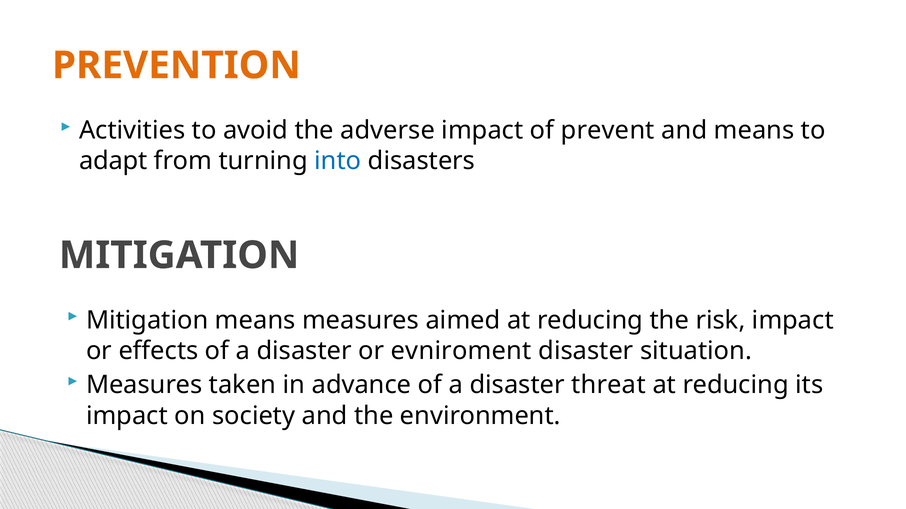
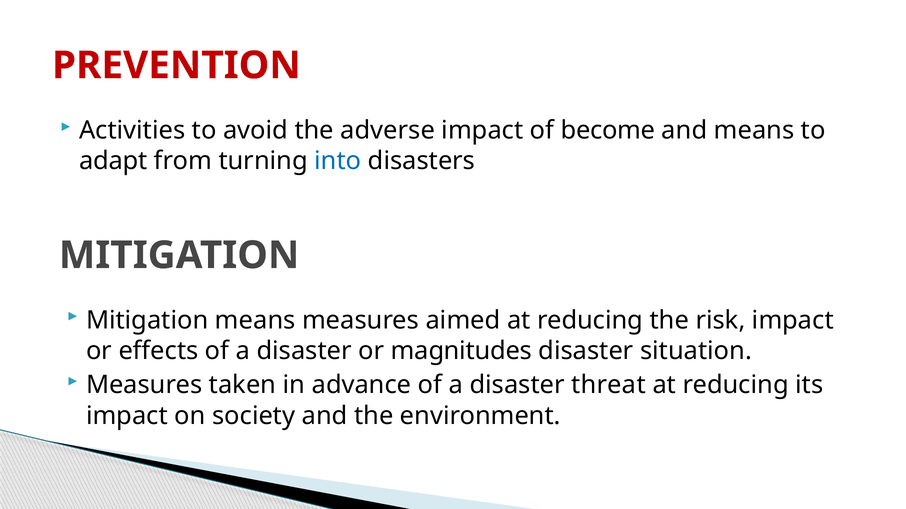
PREVENTION colour: orange -> red
prevent: prevent -> become
evniroment: evniroment -> magnitudes
